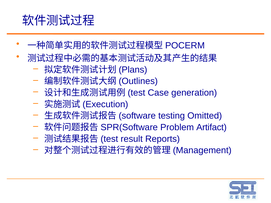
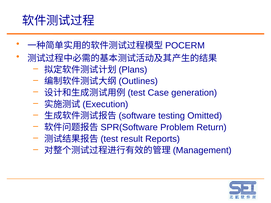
Artifact: Artifact -> Return
